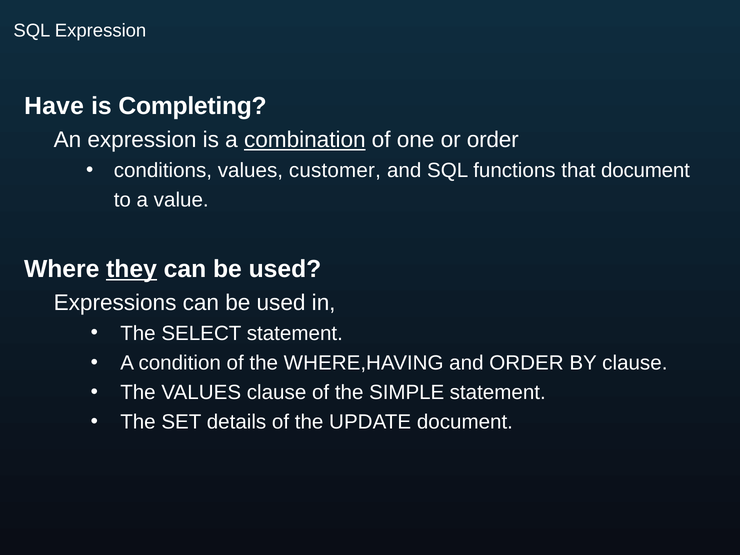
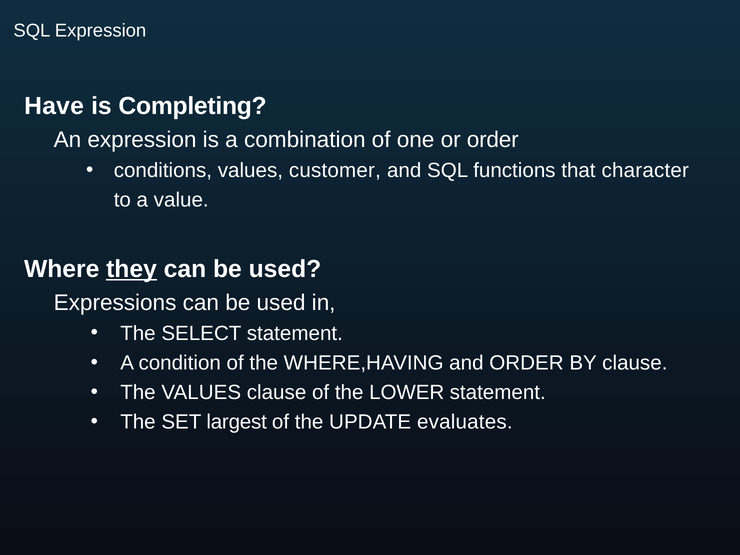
combination underline: present -> none
that document: document -> character
SIMPLE: SIMPLE -> LOWER
details: details -> largest
UPDATE document: document -> evaluates
